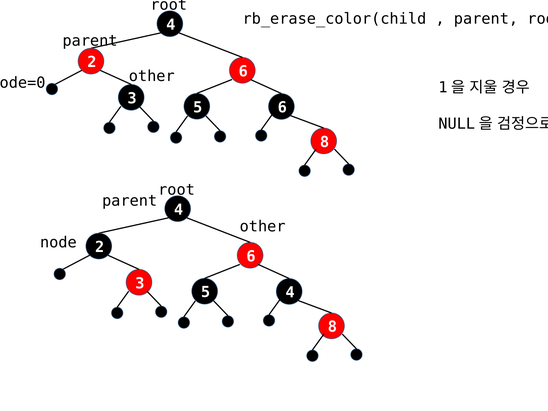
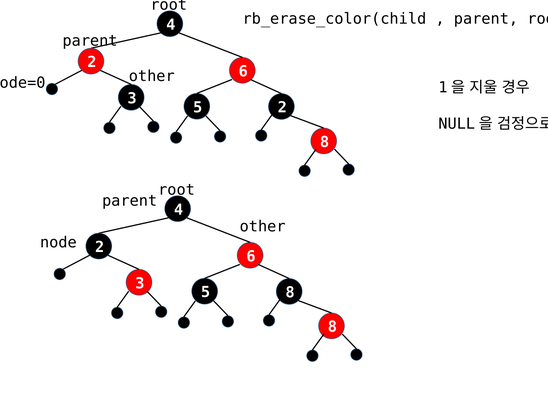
5 6: 6 -> 2
5 4: 4 -> 8
